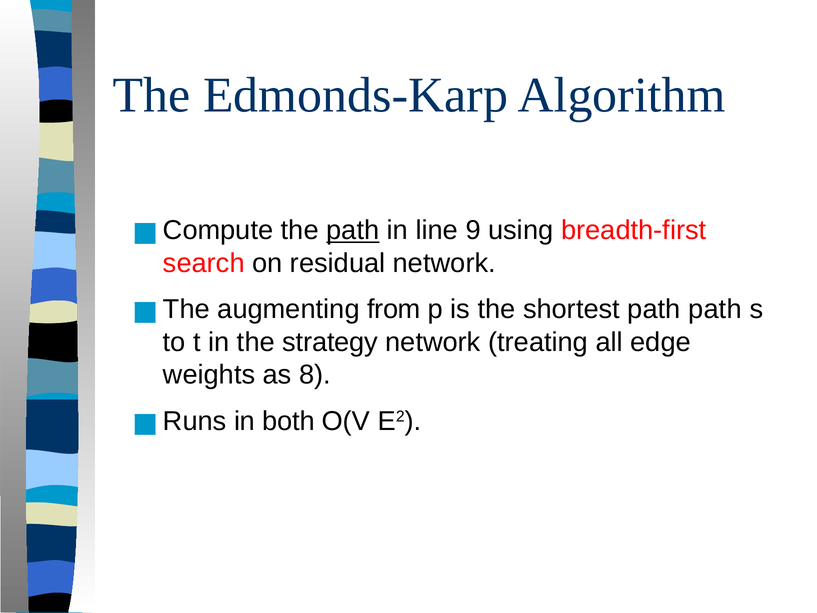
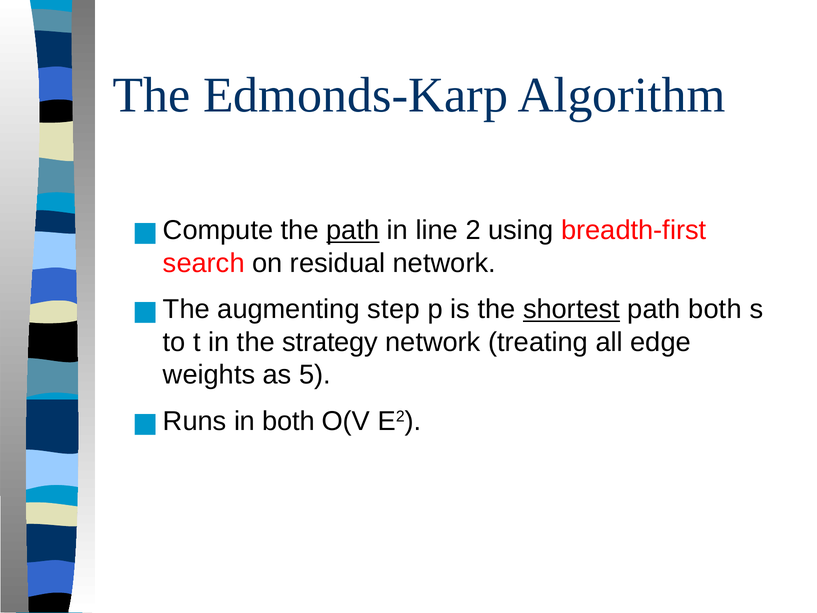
9: 9 -> 2
from: from -> step
shortest underline: none -> present
path path: path -> both
8: 8 -> 5
